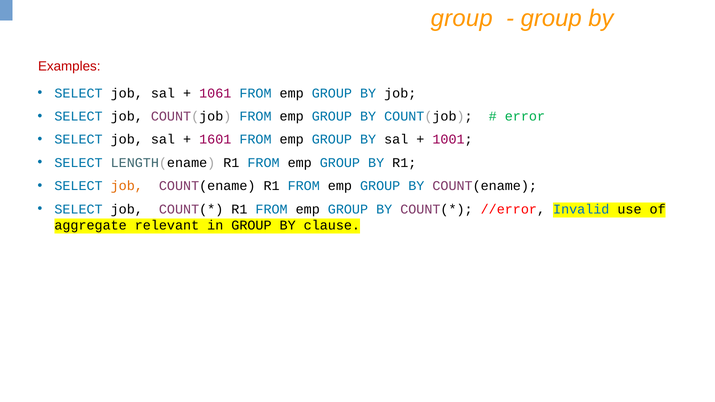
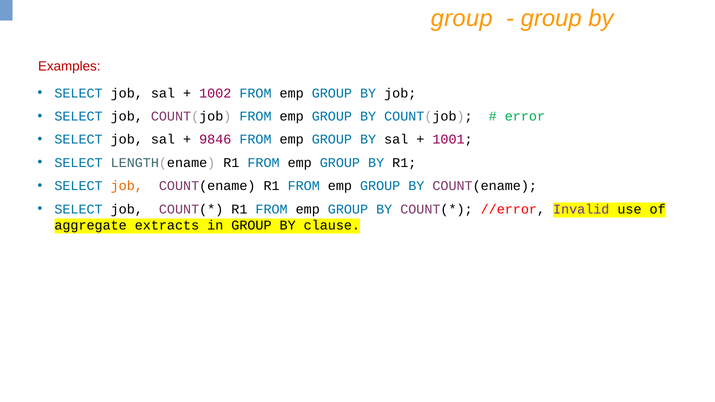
1061: 1061 -> 1002
1601: 1601 -> 9846
Invalid colour: blue -> purple
relevant: relevant -> extracts
